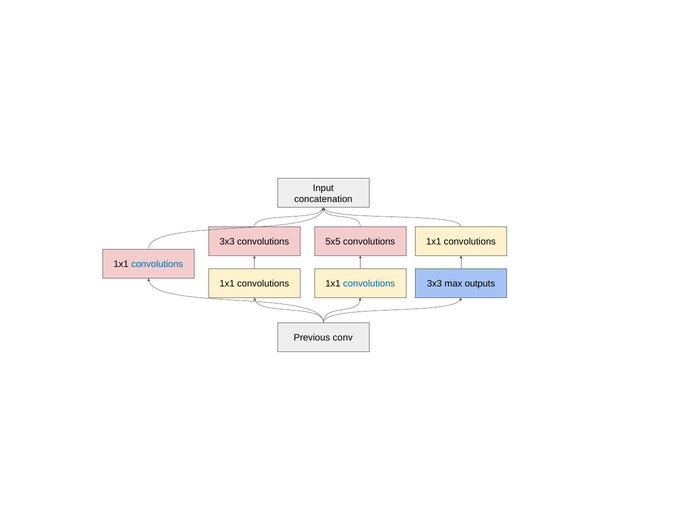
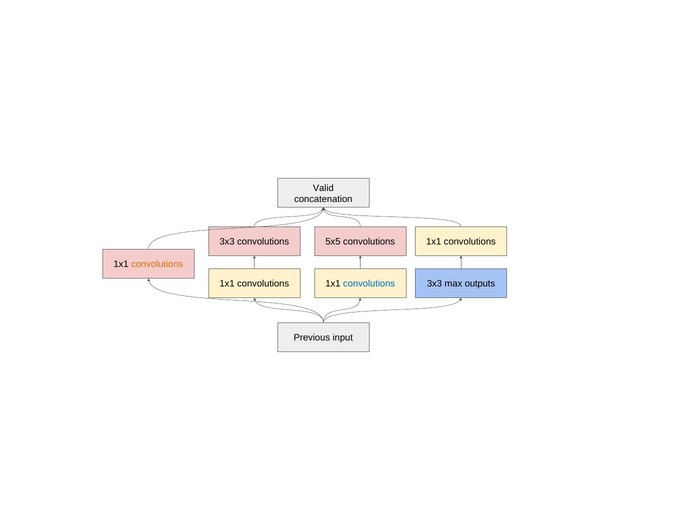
Input: Input -> Valid
convolutions at (157, 264) colour: blue -> orange
conv: conv -> input
